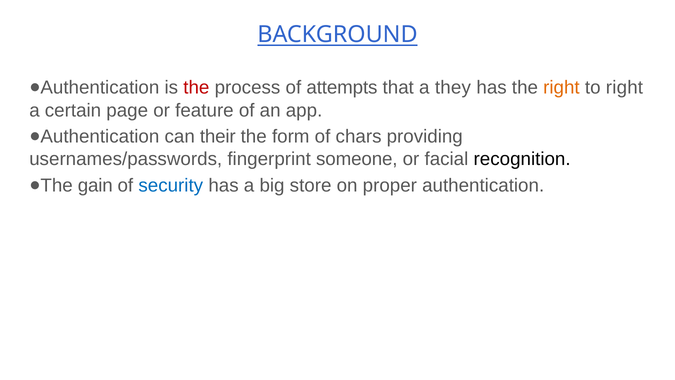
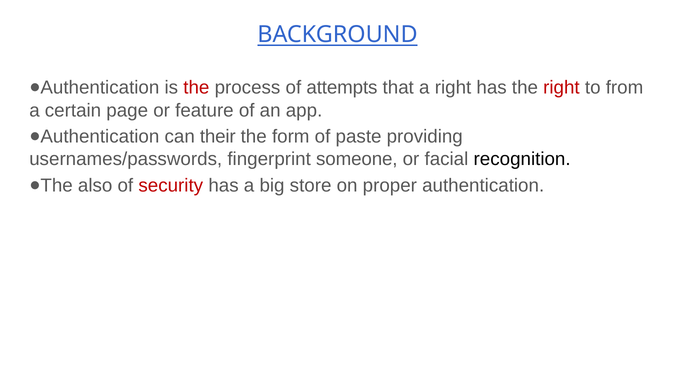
a they: they -> right
right at (561, 88) colour: orange -> red
to right: right -> from
chars: chars -> paste
gain: gain -> also
security colour: blue -> red
